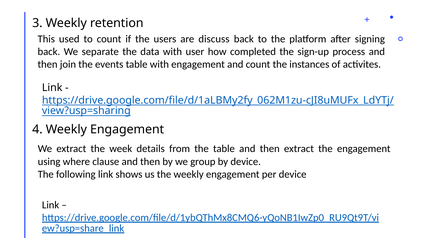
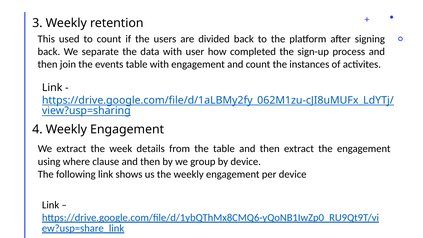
discuss: discuss -> divided
